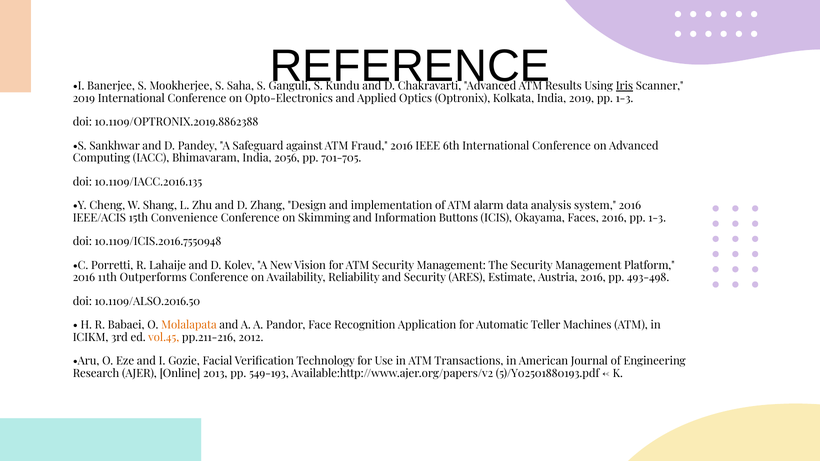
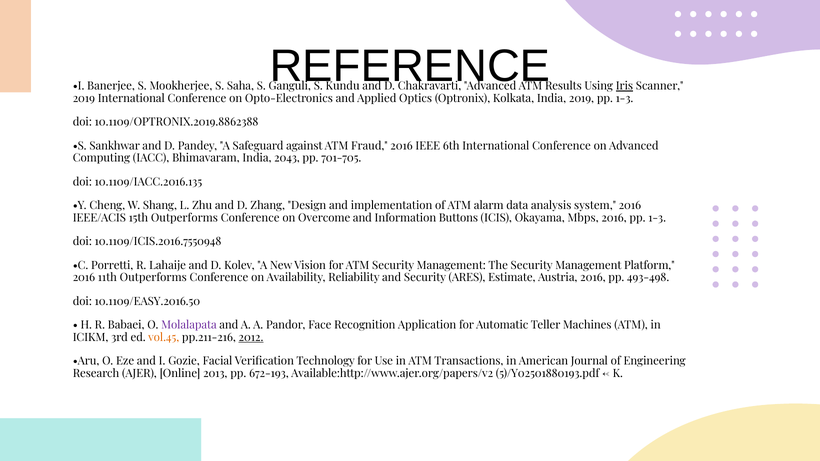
2056: 2056 -> 2043
15th Convenience: Convenience -> Outperforms
Skimming: Skimming -> Overcome
Faces: Faces -> Mbps
10.1109/ALSO.2016.50: 10.1109/ALSO.2016.50 -> 10.1109/EASY.2016.50
Molalapata colour: orange -> purple
2012 underline: none -> present
549-193: 549-193 -> 672-193
